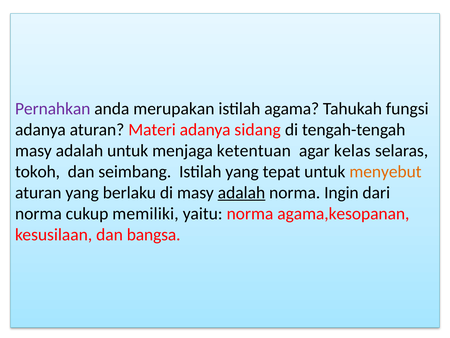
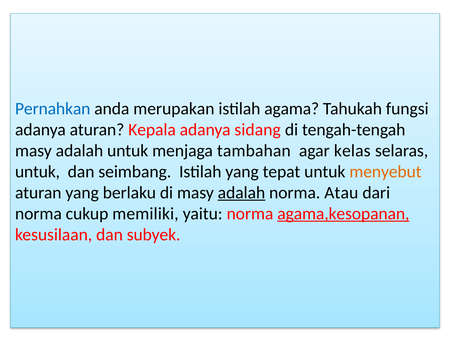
Pernahkan colour: purple -> blue
Materi: Materi -> Kepala
ketentuan: ketentuan -> tambahan
tokoh at (38, 171): tokoh -> untuk
Ingin: Ingin -> Atau
agama,kesopanan underline: none -> present
bangsa: bangsa -> subyek
